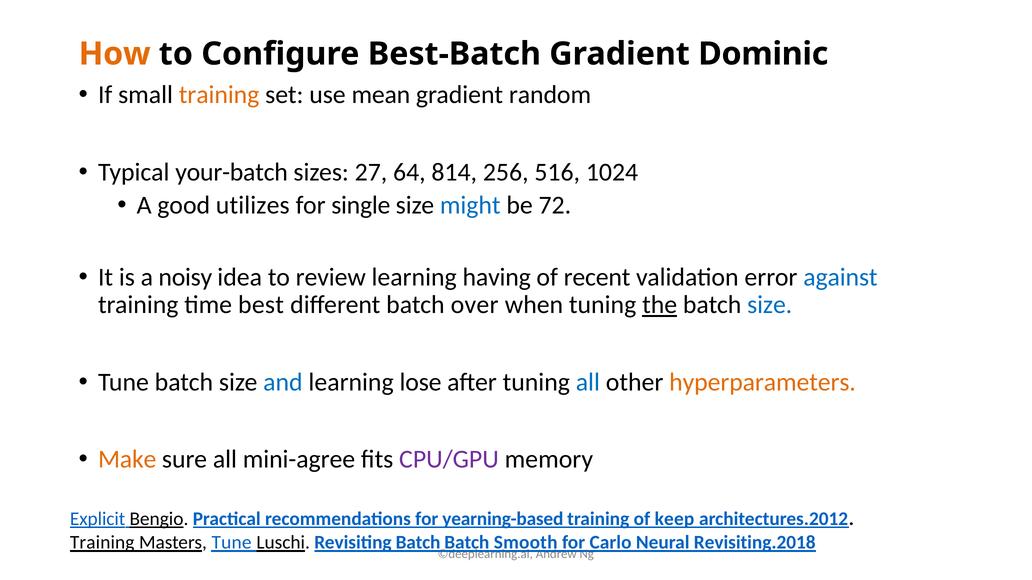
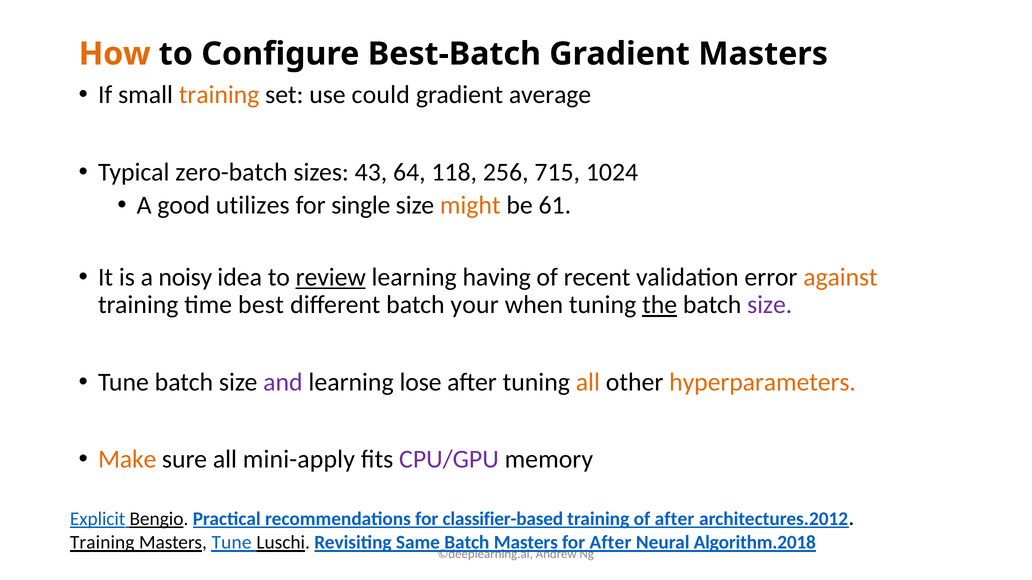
Gradient Dominic: Dominic -> Masters
mean: mean -> could
random: random -> average
your-batch: your-batch -> zero-batch
27: 27 -> 43
814: 814 -> 118
516: 516 -> 715
might colour: blue -> orange
72: 72 -> 61
review underline: none -> present
against colour: blue -> orange
over: over -> your
size at (770, 305) colour: blue -> purple
and colour: blue -> purple
all at (588, 382) colour: blue -> orange
mini-agree: mini-agree -> mini-apply
yearning-based: yearning-based -> classifier-based
of keep: keep -> after
Revisiting Batch: Batch -> Same
Batch Smooth: Smooth -> Masters
for Carlo: Carlo -> After
Revisiting.2018: Revisiting.2018 -> Algorithm.2018
